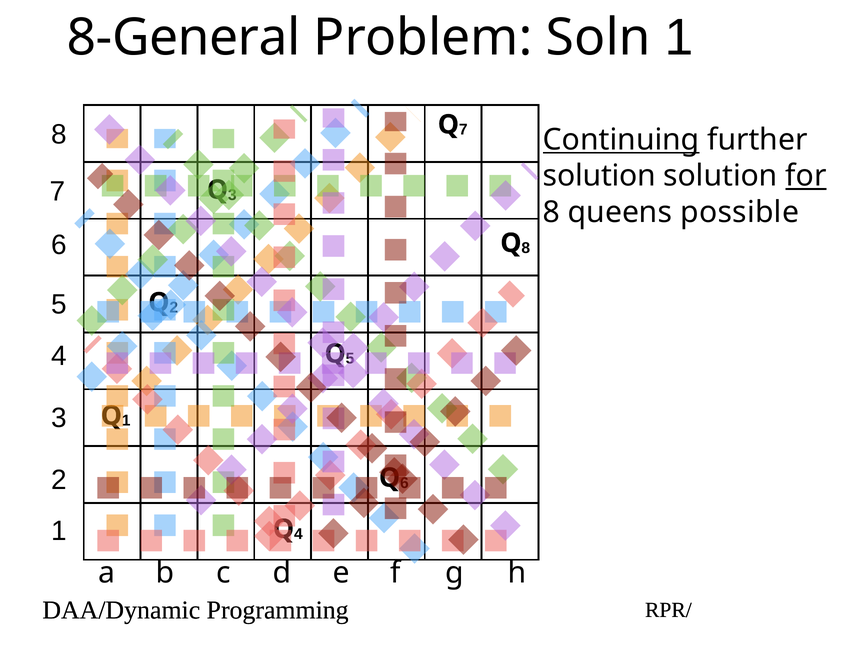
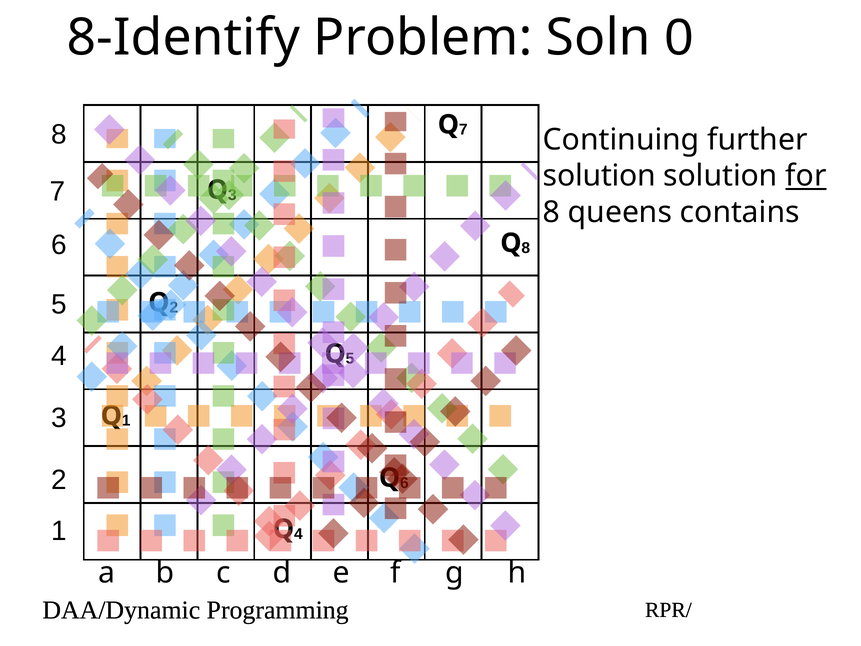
8-General: 8-General -> 8-Identify
Soln 1: 1 -> 0
Continuing underline: present -> none
possible: possible -> contains
